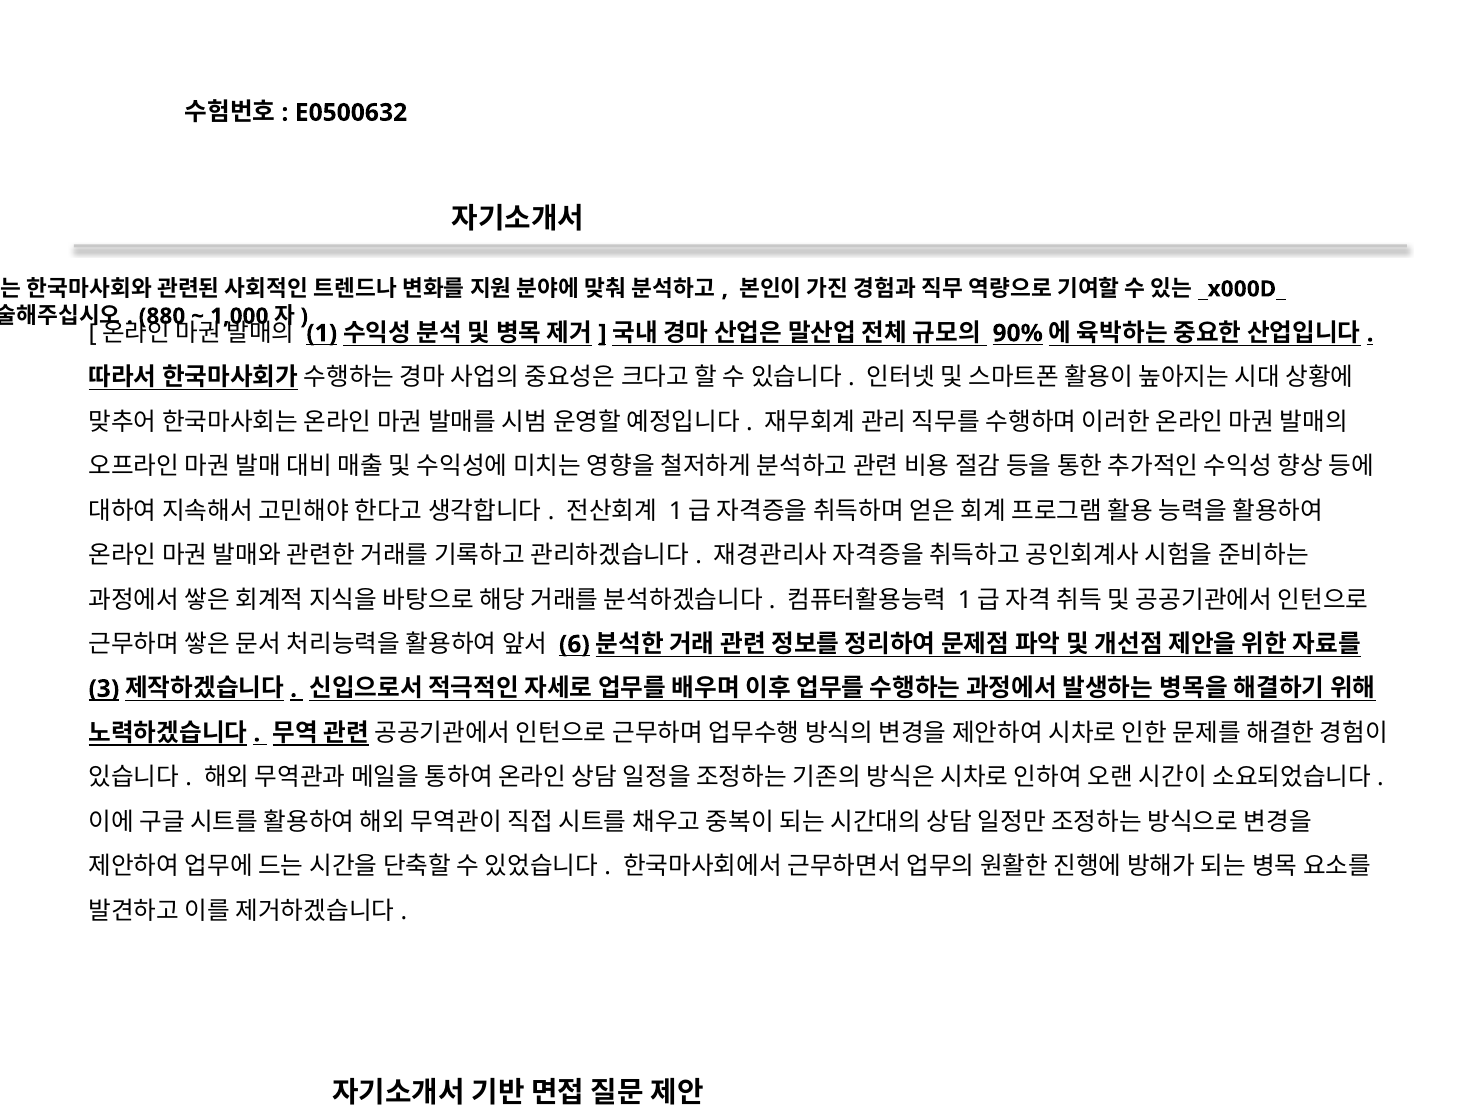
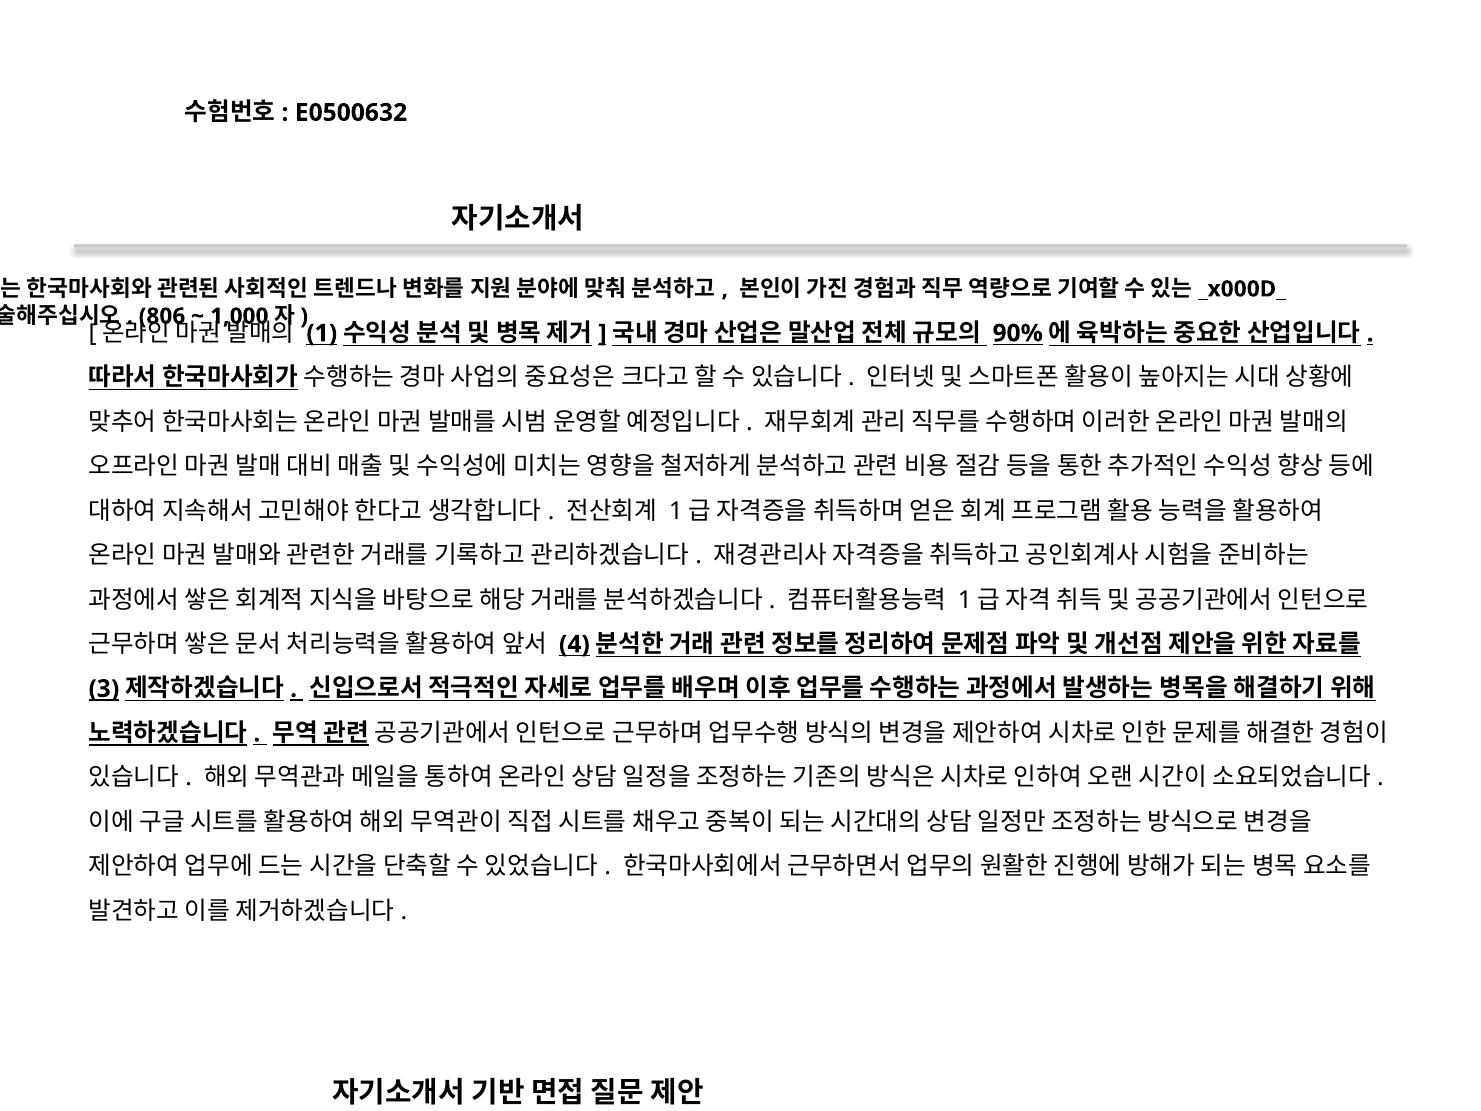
880: 880 -> 806
6: 6 -> 4
